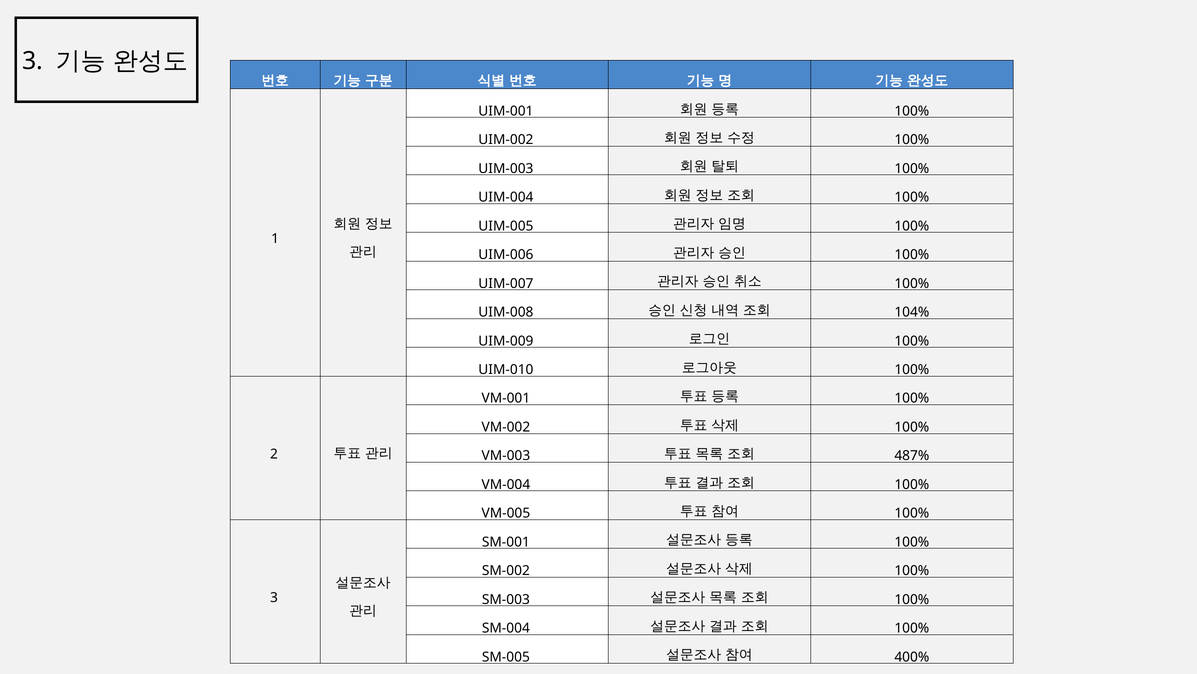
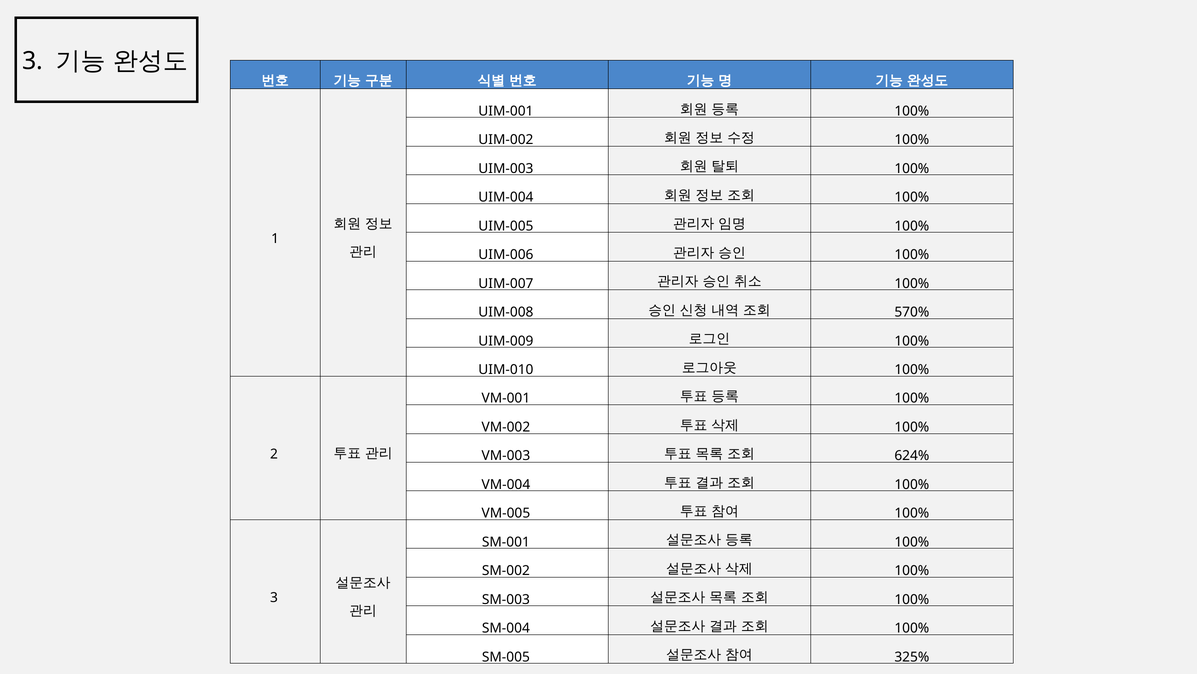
104%: 104% -> 570%
487%: 487% -> 624%
400%: 400% -> 325%
